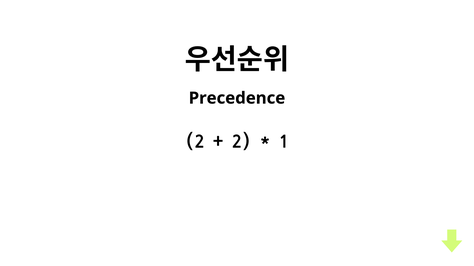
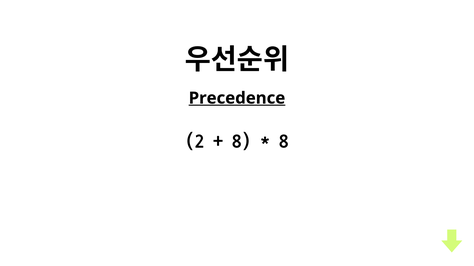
Precedence underline: none -> present
2 at (242, 141): 2 -> 8
1 at (284, 141): 1 -> 8
